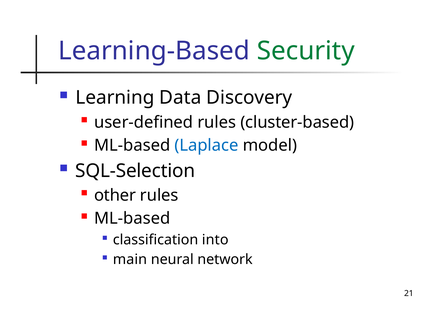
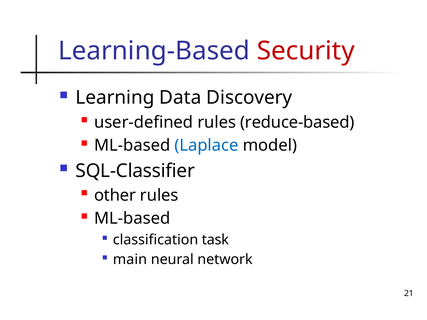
Security colour: green -> red
cluster-based: cluster-based -> reduce-based
SQL-Selection: SQL-Selection -> SQL-Classifier
into: into -> task
